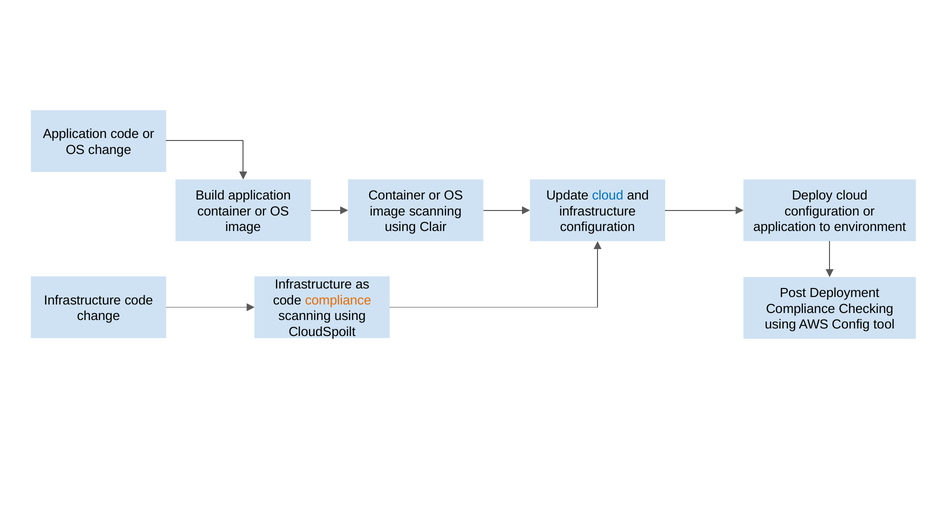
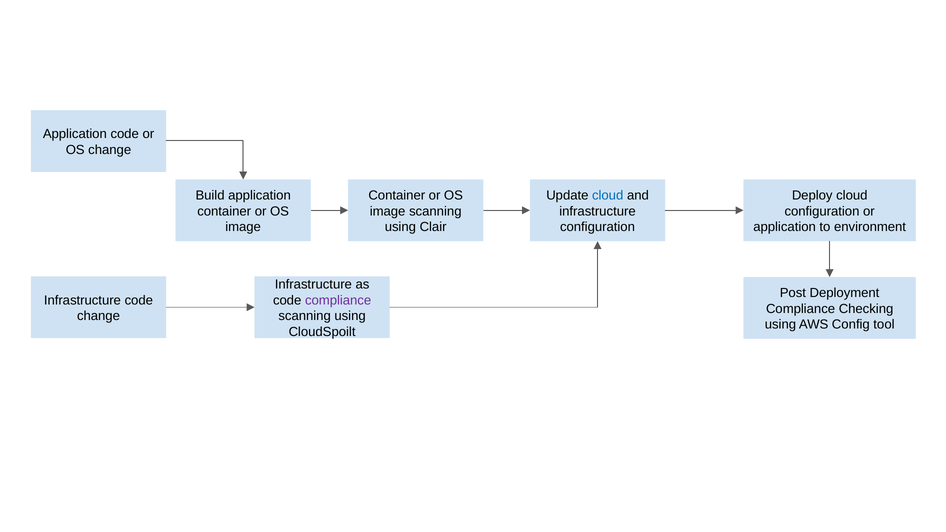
compliance at (338, 300) colour: orange -> purple
